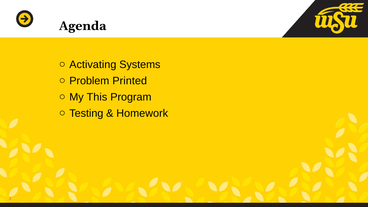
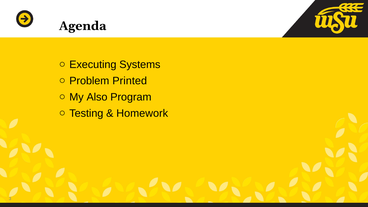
Activating: Activating -> Executing
This: This -> Also
